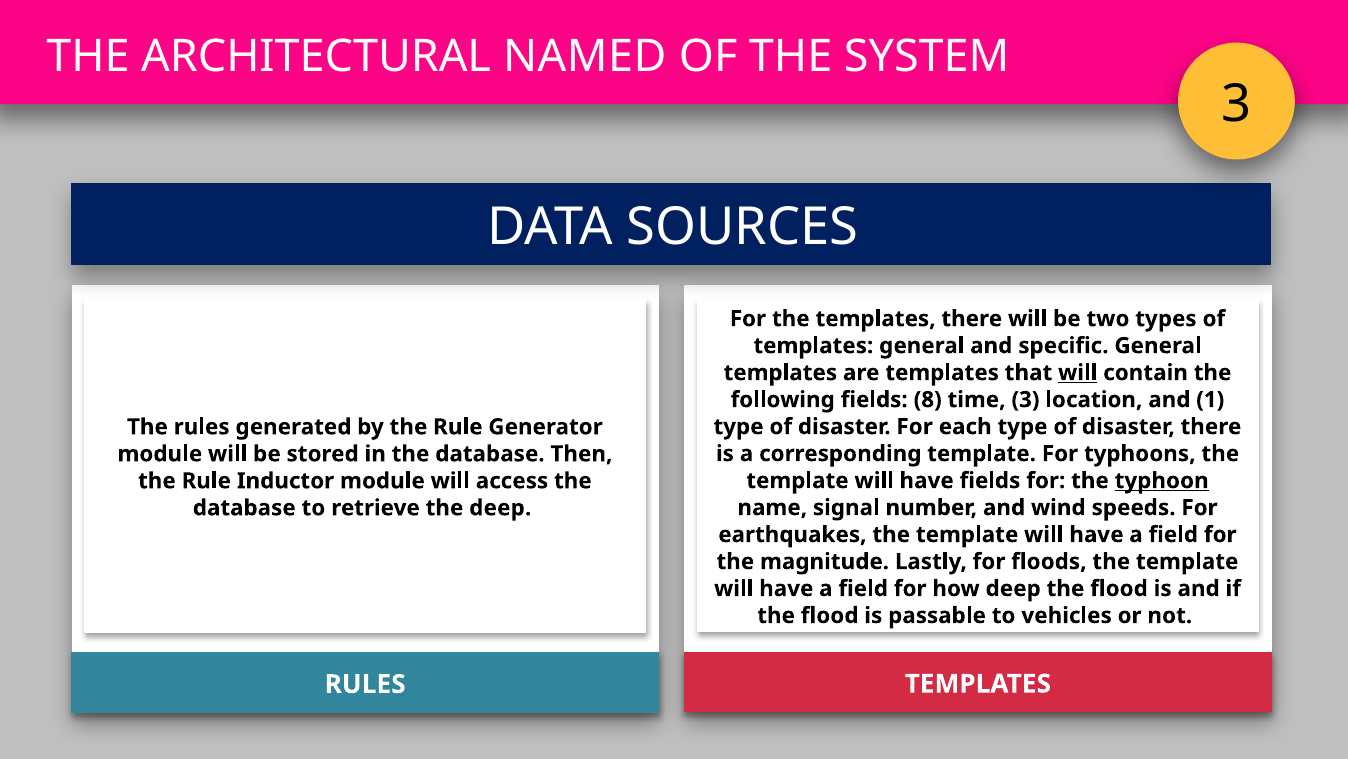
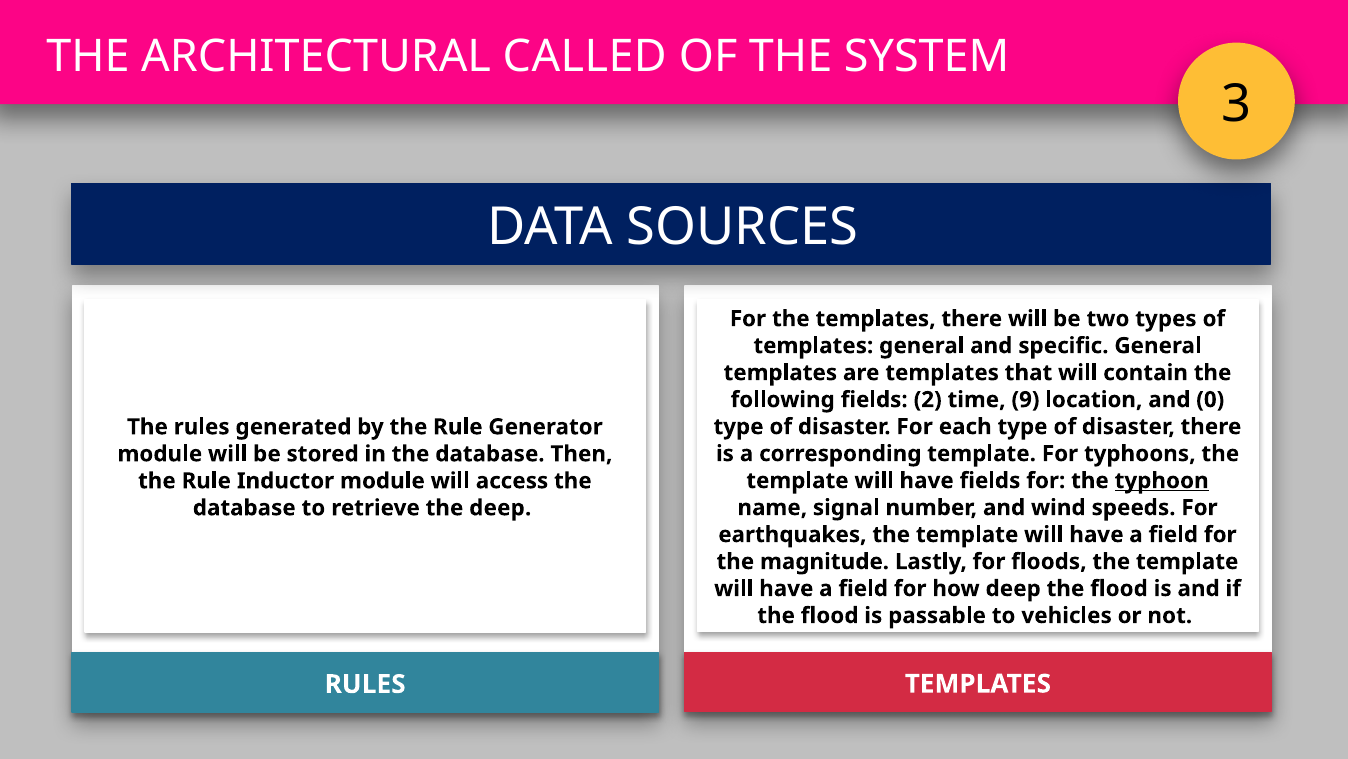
NAMED: NAMED -> CALLED
will at (1078, 372) underline: present -> none
8: 8 -> 2
time 3: 3 -> 9
1: 1 -> 0
